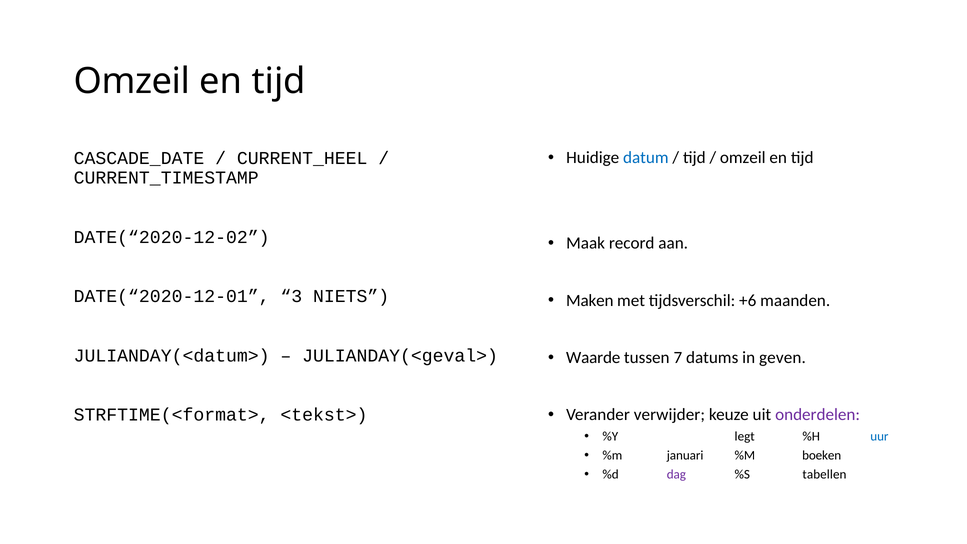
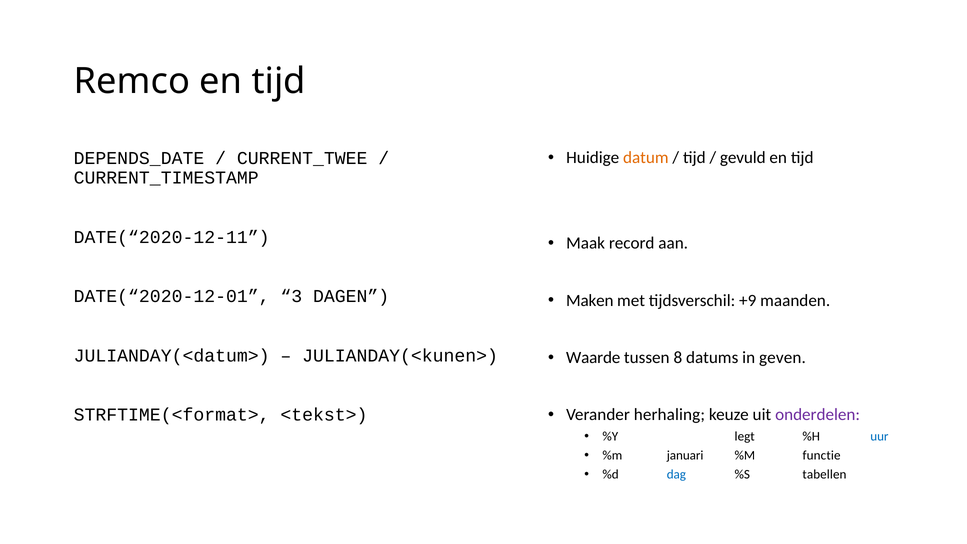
Omzeil at (132, 81): Omzeil -> Remco
datum colour: blue -> orange
omzeil at (743, 158): omzeil -> gevuld
CASCADE_DATE: CASCADE_DATE -> DEPENDS_DATE
CURRENT_HEEL: CURRENT_HEEL -> CURRENT_TWEE
DATE(“2020-12-02: DATE(“2020-12-02 -> DATE(“2020-12-11
NIETS: NIETS -> DAGEN
+6: +6 -> +9
JULIANDAY(<geval>: JULIANDAY(<geval> -> JULIANDAY(<kunen>
7: 7 -> 8
verwijder: verwijder -> herhaling
boeken: boeken -> functie
dag colour: purple -> blue
